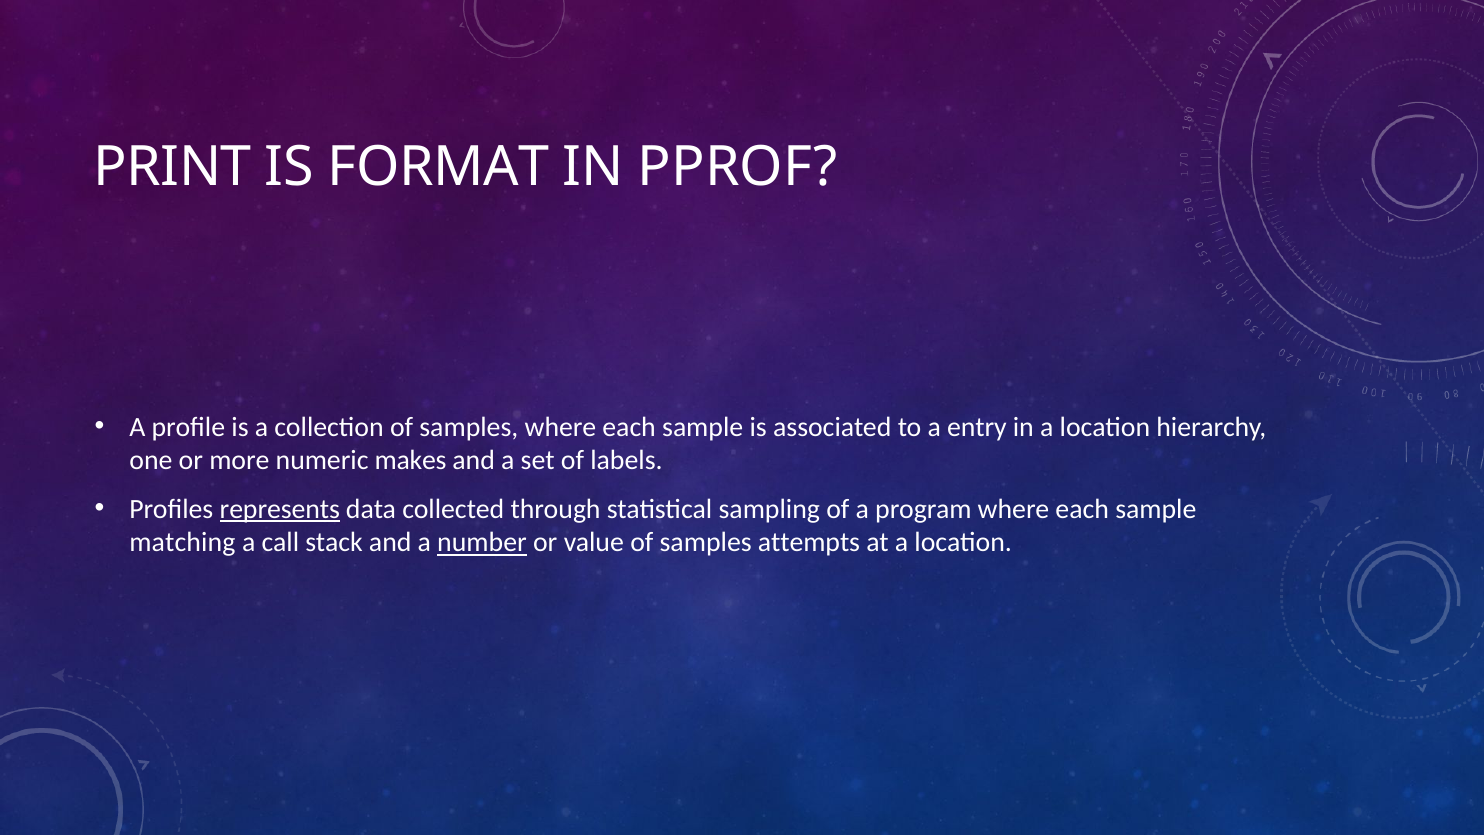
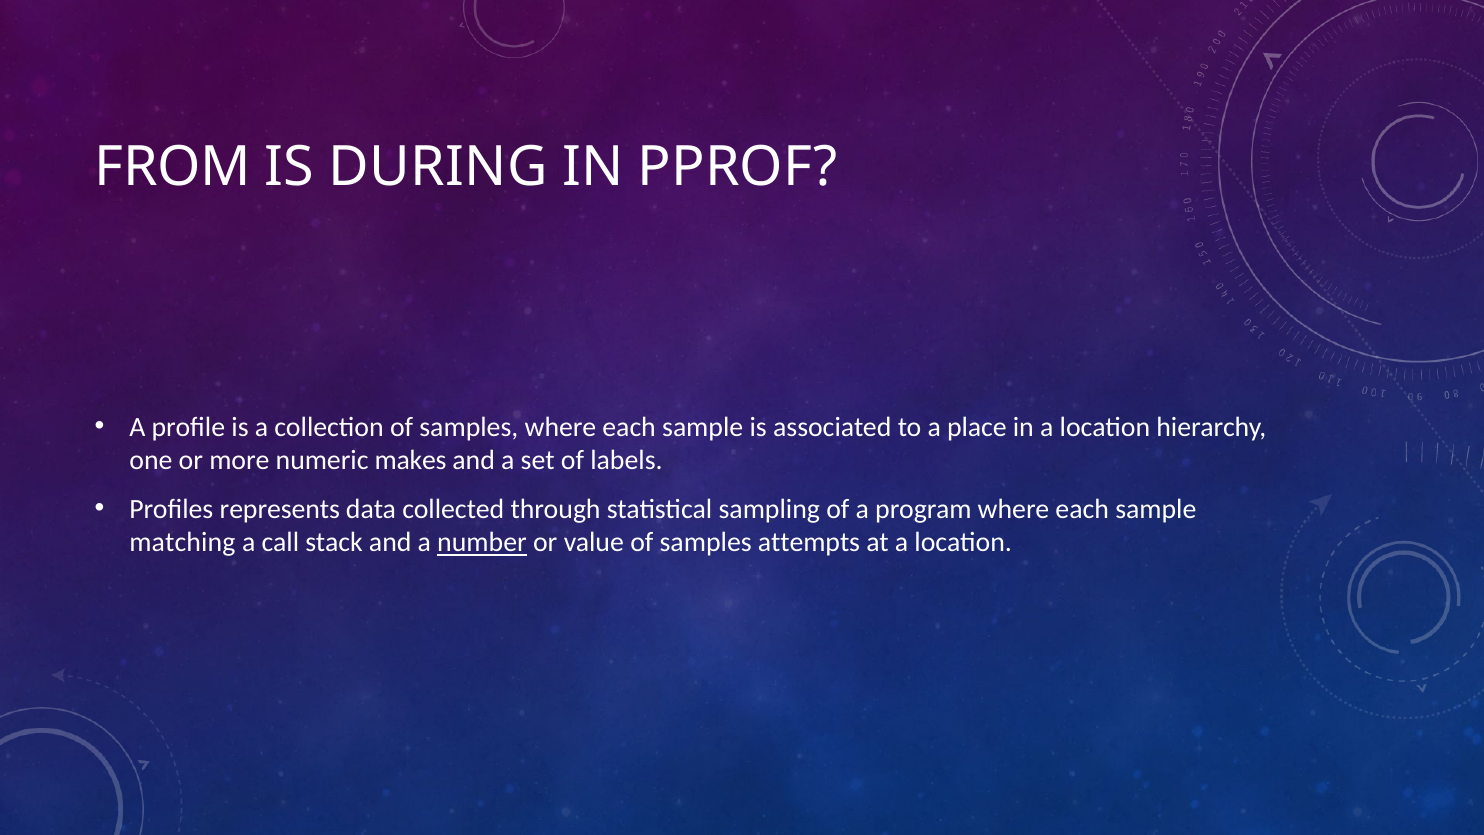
PRINT: PRINT -> FROM
FORMAT: FORMAT -> DURING
entry: entry -> place
represents underline: present -> none
